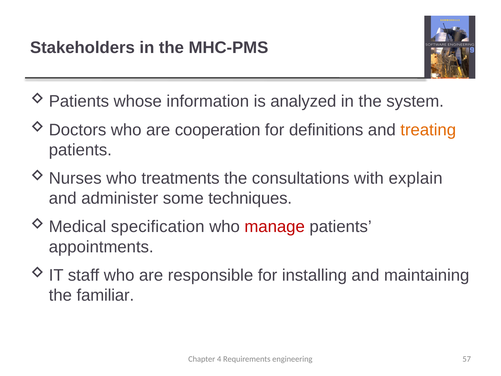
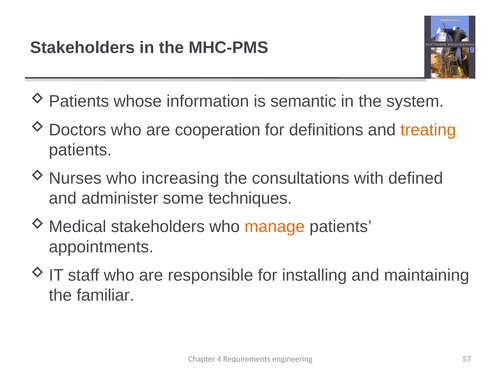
analyzed: analyzed -> semantic
treatments: treatments -> increasing
explain: explain -> defined
specification at (158, 227): specification -> stakeholders
manage colour: red -> orange
